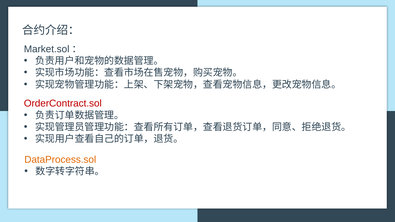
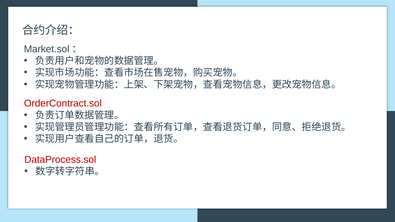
DataProcess.sol colour: orange -> red
